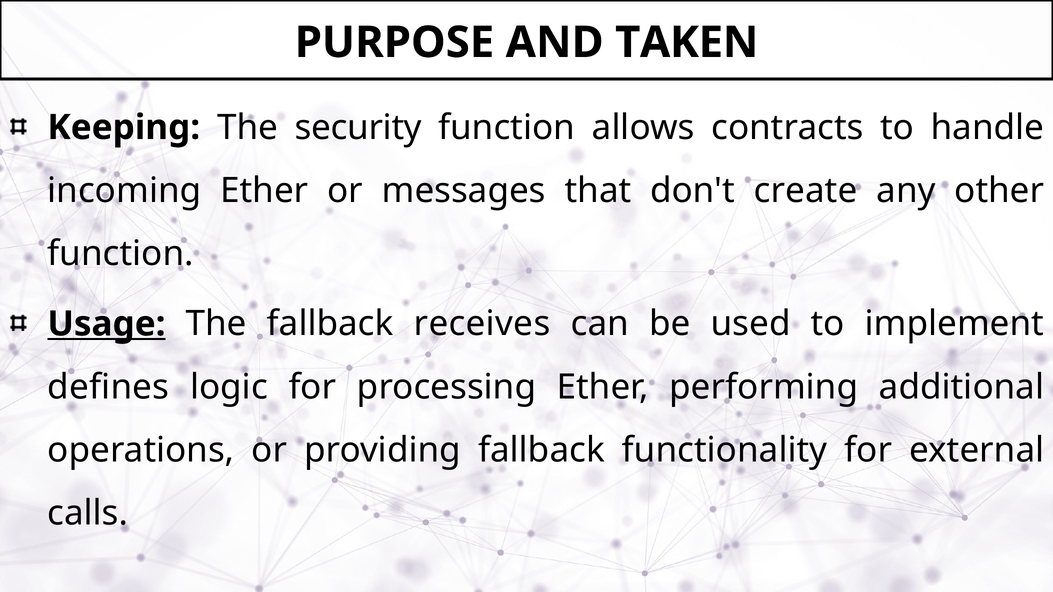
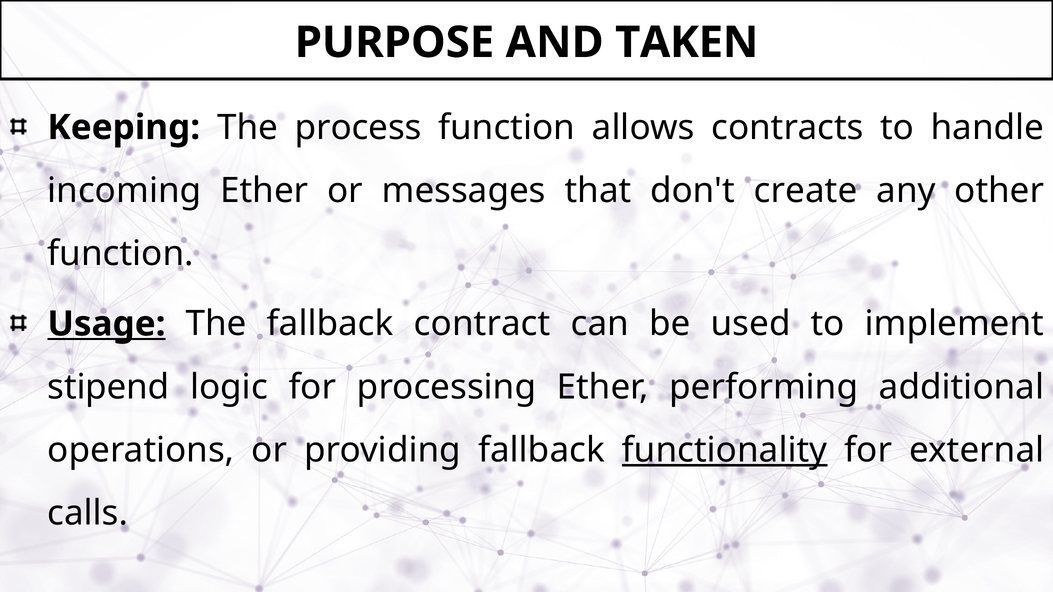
security: security -> process
receives: receives -> contract
defines: defines -> stipend
functionality underline: none -> present
